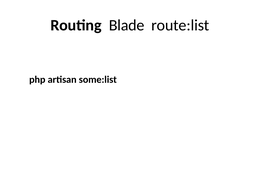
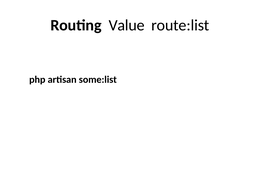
Blade: Blade -> Value
